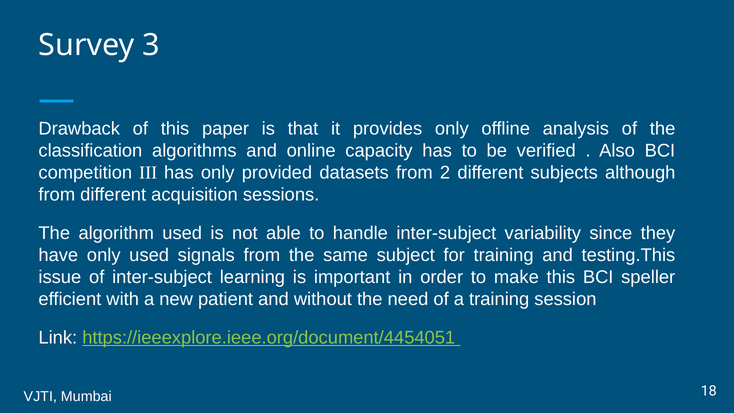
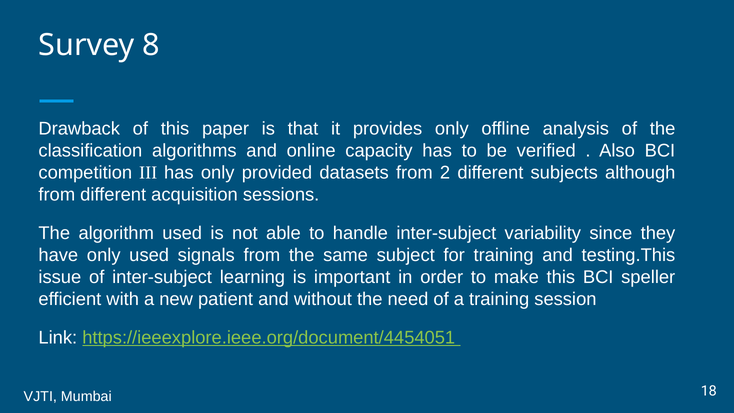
3: 3 -> 8
